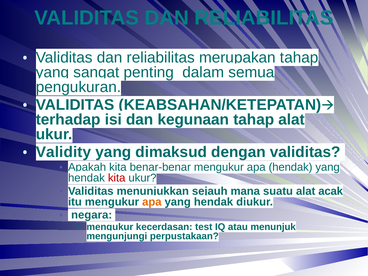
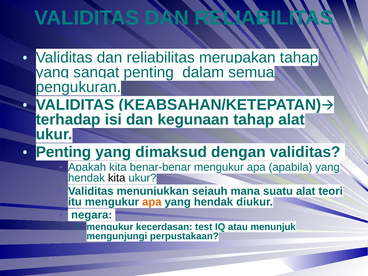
Validity at (63, 152): Validity -> Penting
apa hendak: hendak -> apabila
kita at (117, 178) colour: red -> black
acak: acak -> teori
